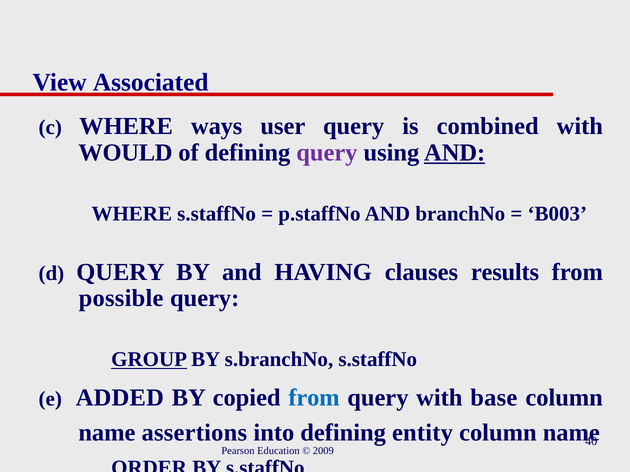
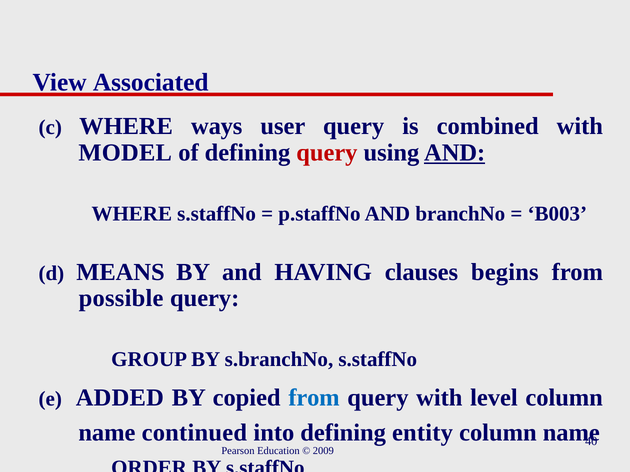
WOULD: WOULD -> MODEL
query at (327, 153) colour: purple -> red
d QUERY: QUERY -> MEANS
results: results -> begins
GROUP underline: present -> none
base: base -> level
assertions: assertions -> continued
